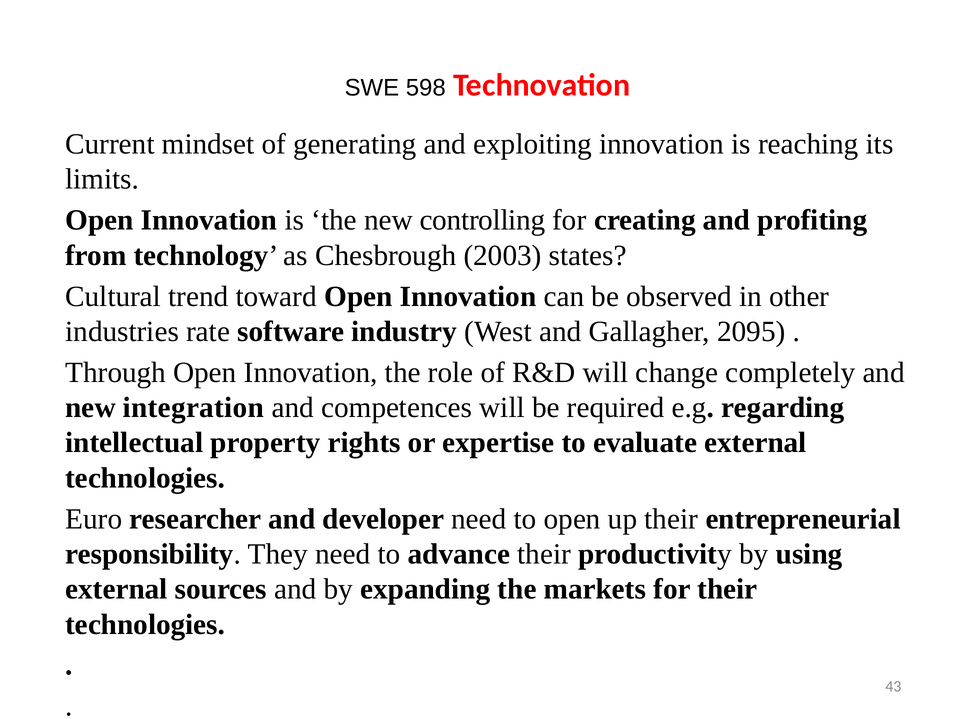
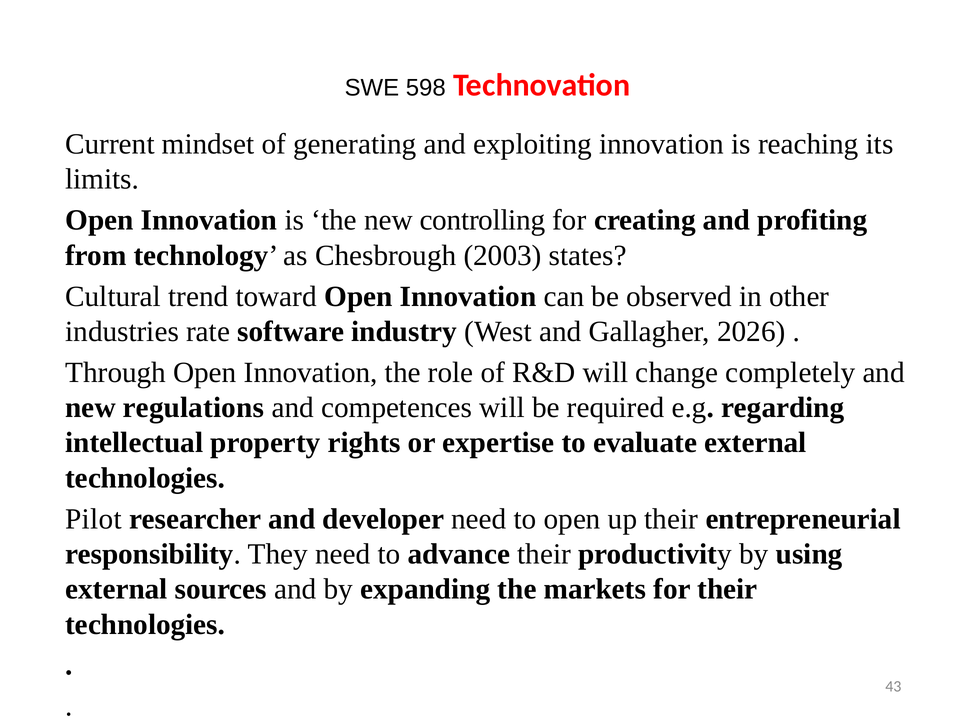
2095: 2095 -> 2026
integration: integration -> regulations
Euro: Euro -> Pilot
